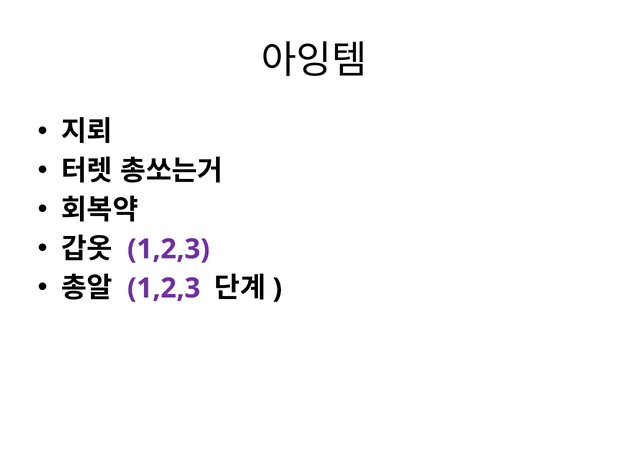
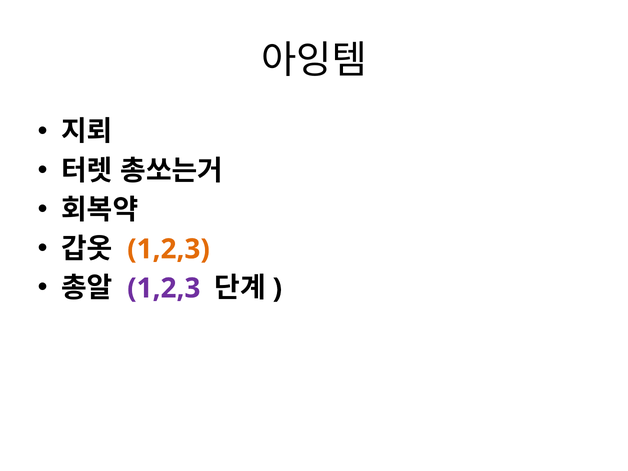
1,2,3 at (169, 249) colour: purple -> orange
